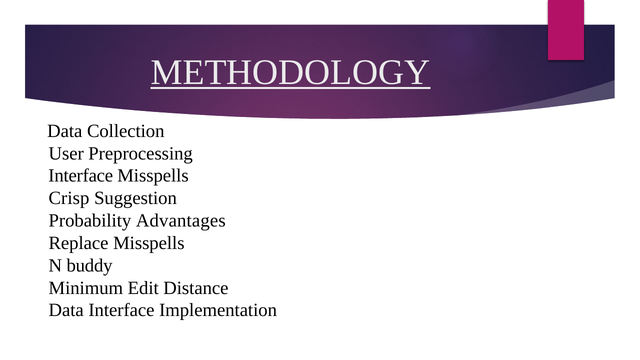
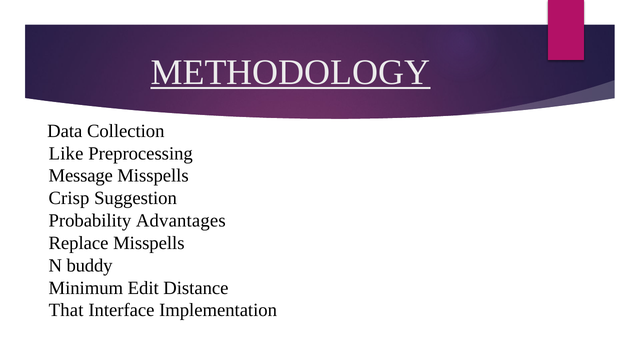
User: User -> Like
Interface at (81, 176): Interface -> Message
Data at (66, 310): Data -> That
